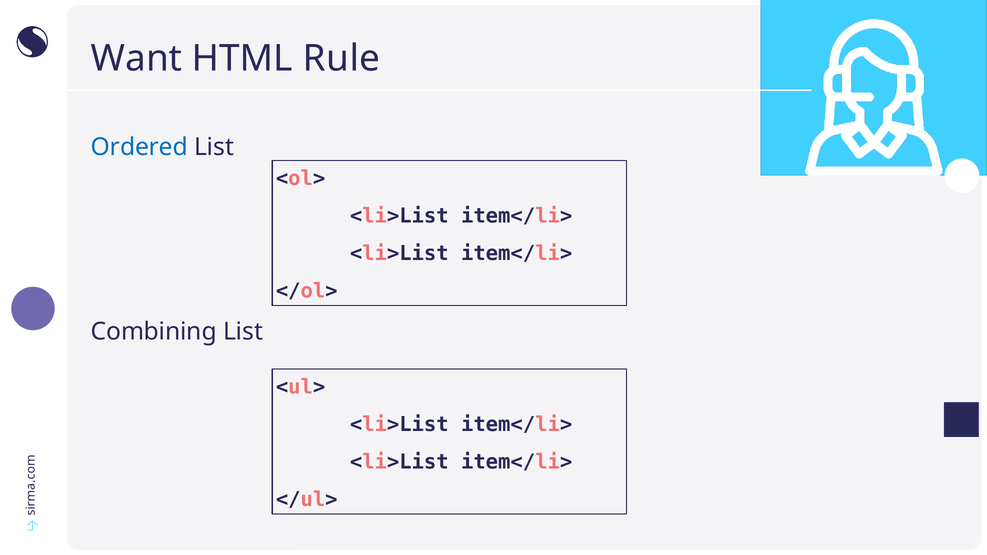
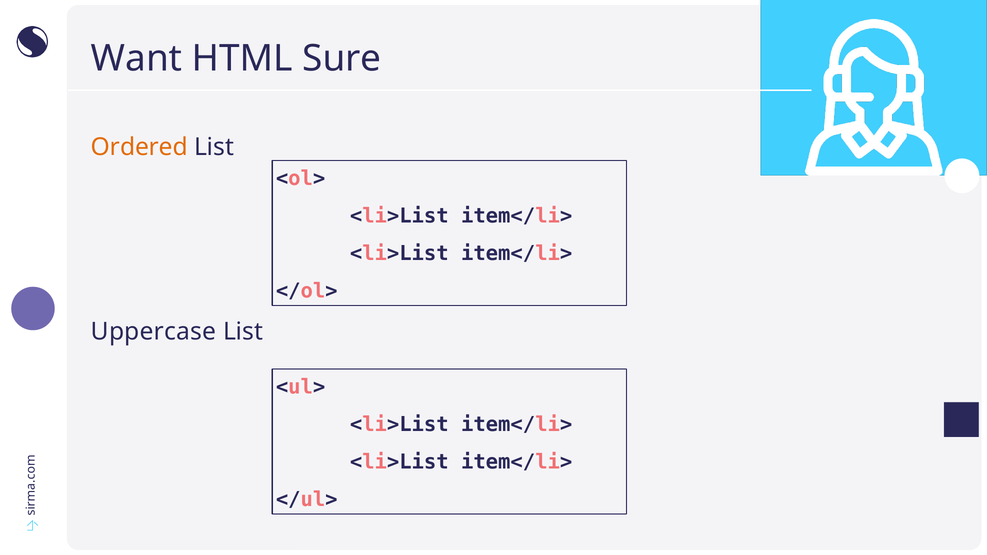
Rule: Rule -> Sure
Ordered colour: blue -> orange
Combining: Combining -> Uppercase
